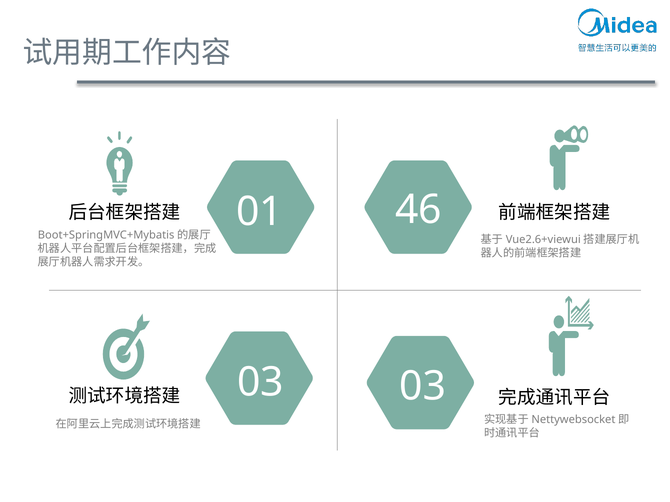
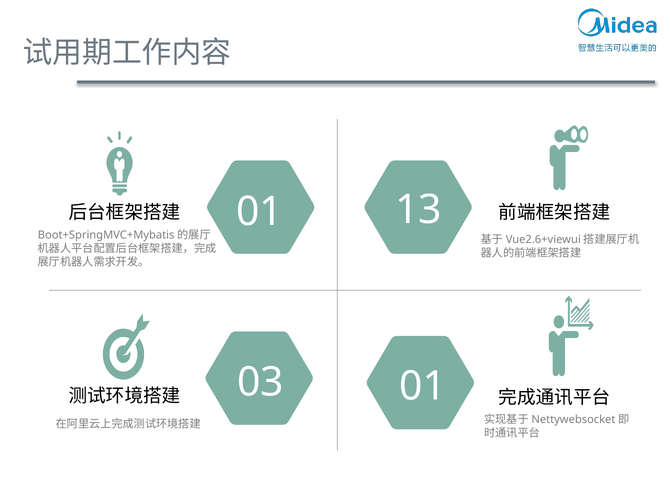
46: 46 -> 13
03 03: 03 -> 01
